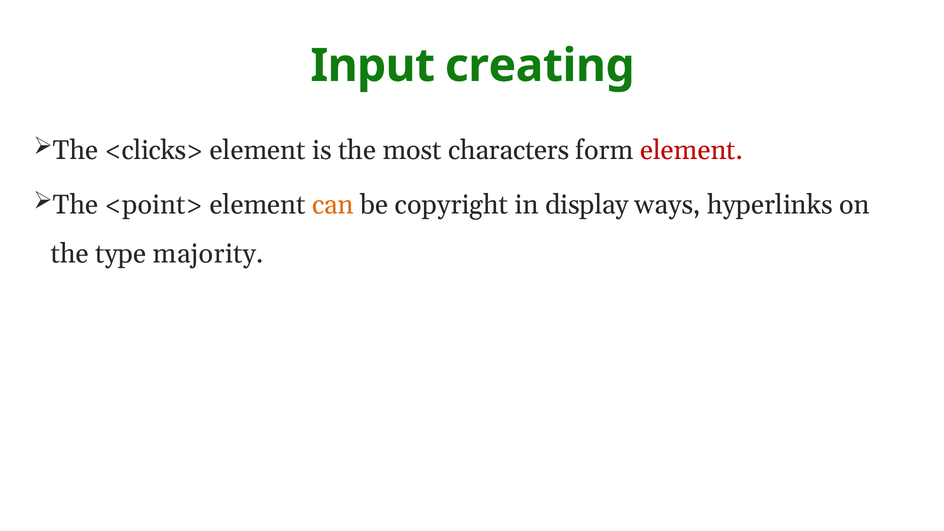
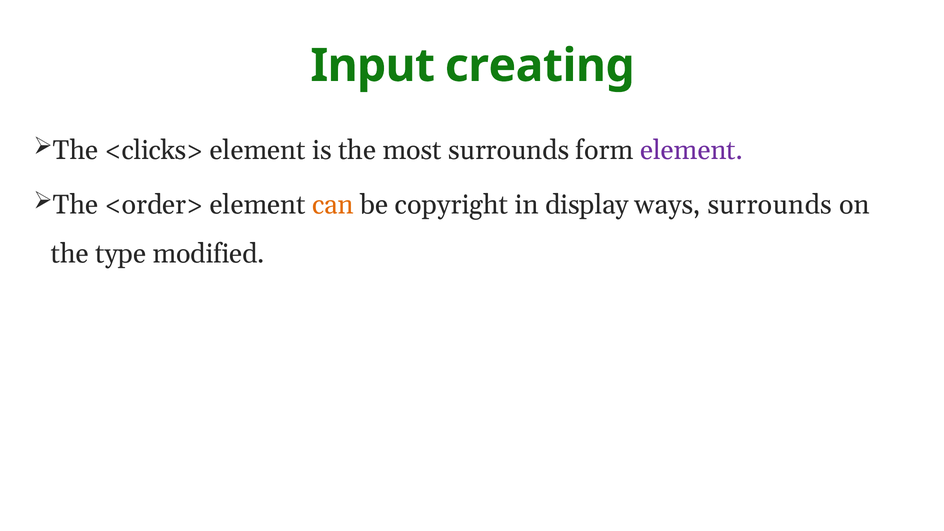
most characters: characters -> surrounds
element at (692, 151) colour: red -> purple
<point>: <point> -> <order>
ways hyperlinks: hyperlinks -> surrounds
majority: majority -> modified
